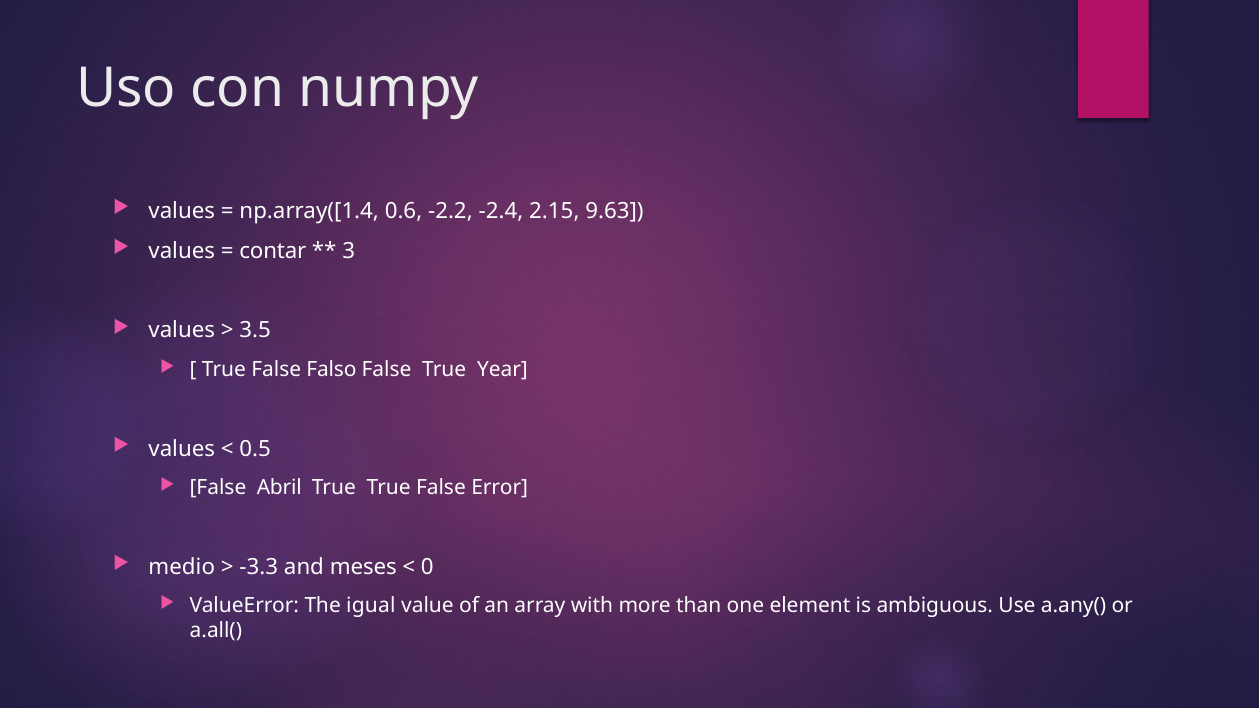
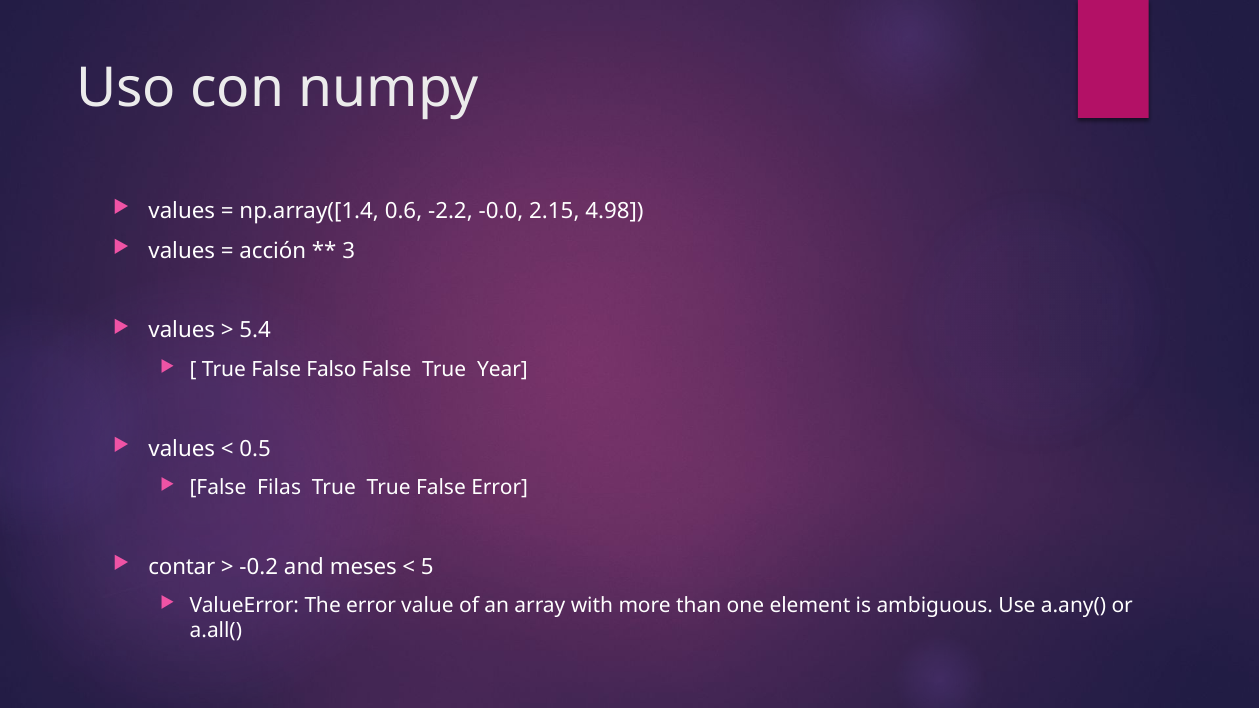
-2.4: -2.4 -> -0.0
9.63: 9.63 -> 4.98
contar: contar -> acción
3.5: 3.5 -> 5.4
Abril: Abril -> Filas
medio: medio -> contar
-3.3: -3.3 -> -0.2
0: 0 -> 5
The igual: igual -> error
